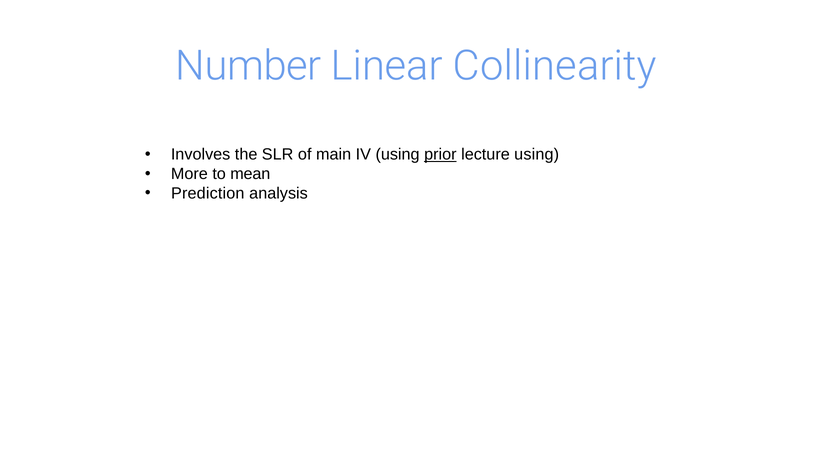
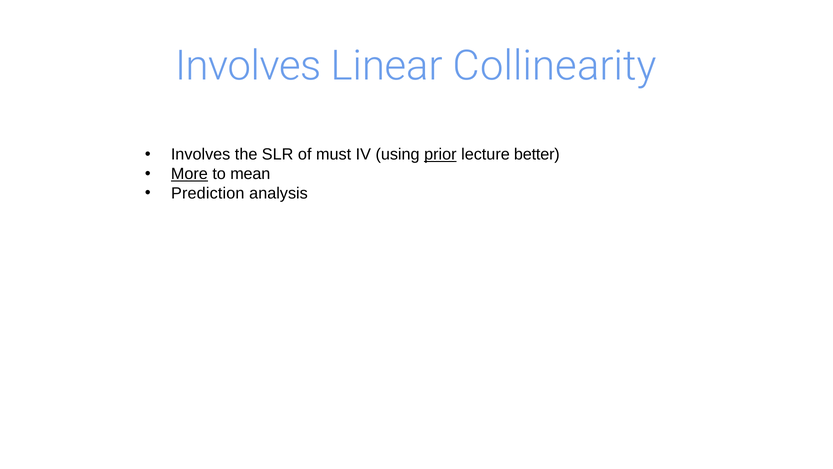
Number at (248, 66): Number -> Involves
main: main -> must
lecture using: using -> better
More underline: none -> present
